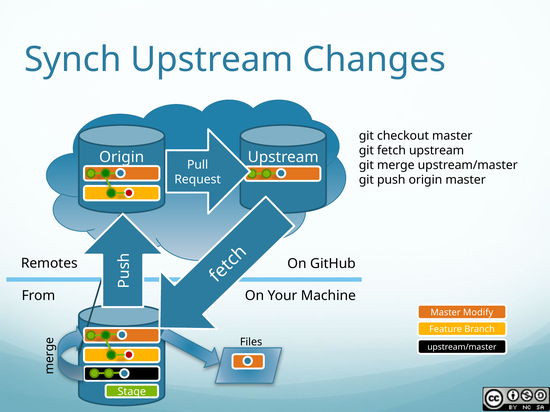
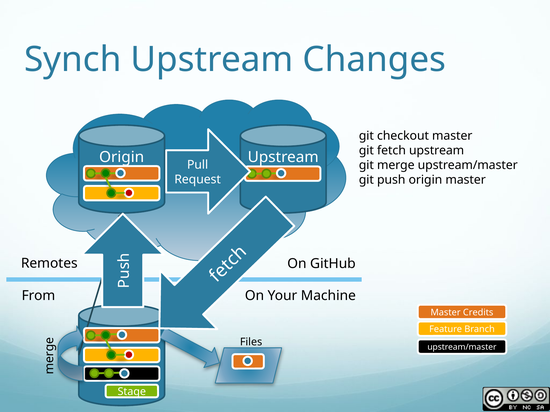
Modify: Modify -> Credits
